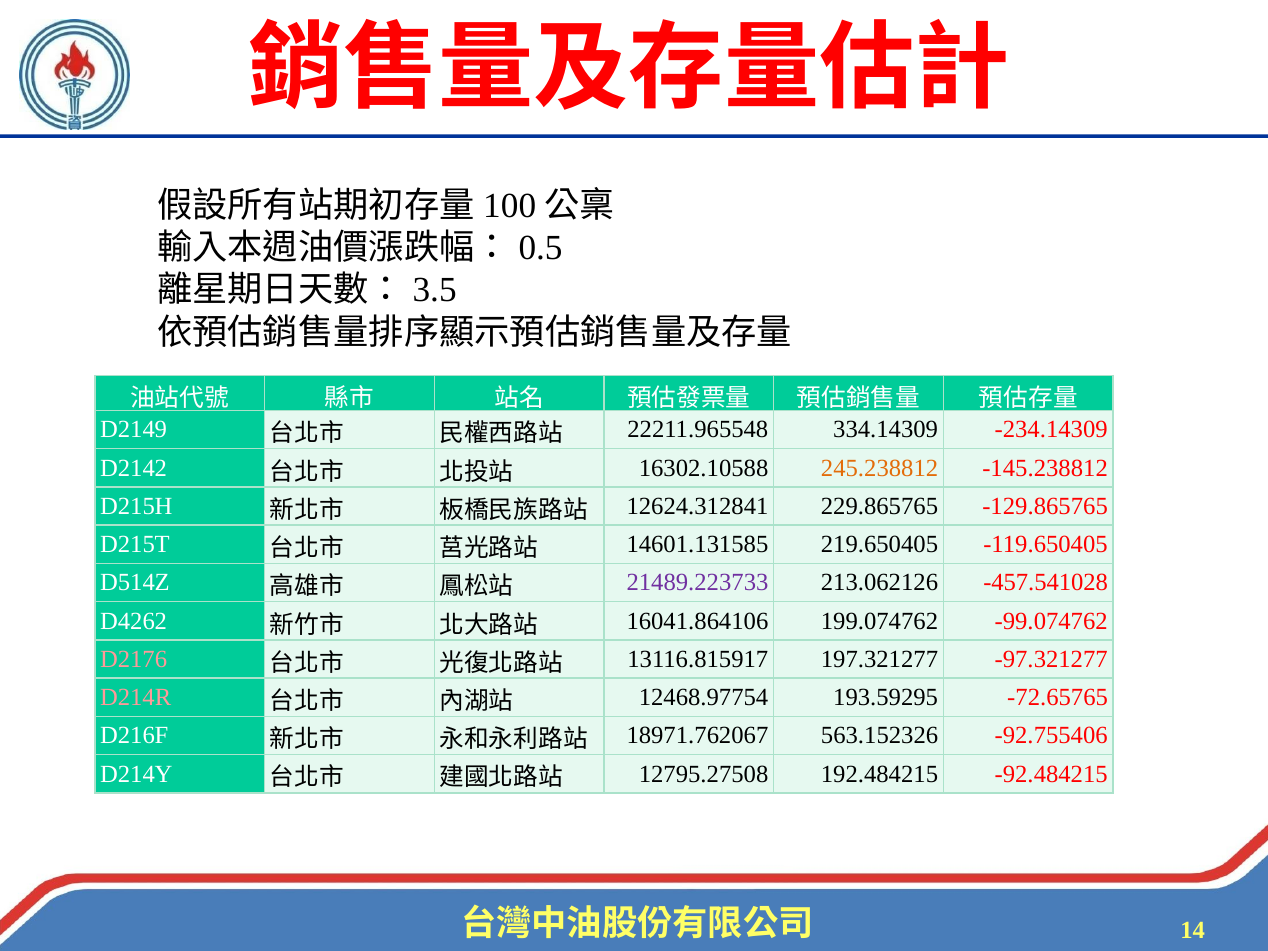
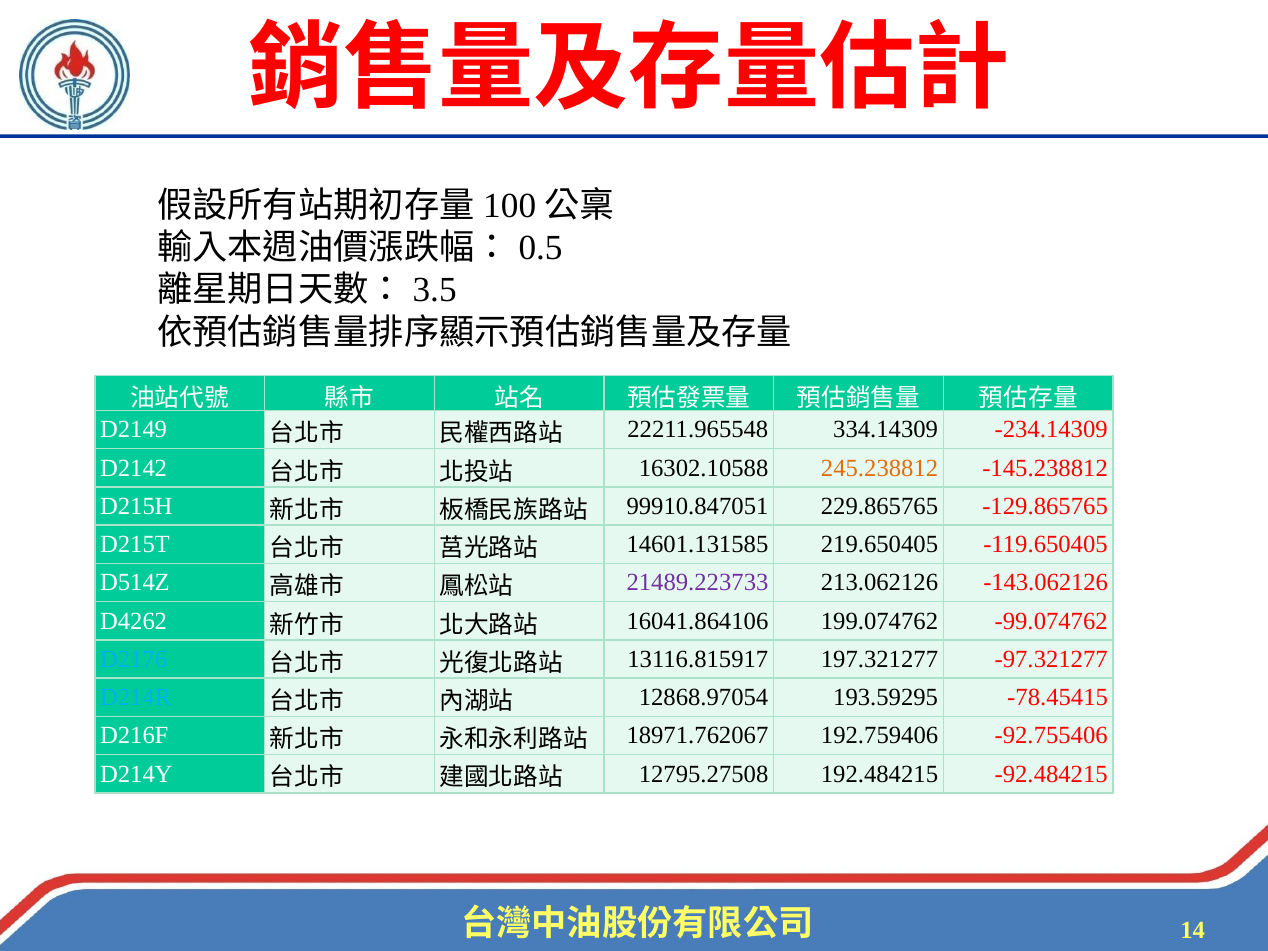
12624.312841: 12624.312841 -> 99910.847051
-457.541028: -457.541028 -> -143.062126
D2176 colour: pink -> light blue
D214R colour: pink -> light blue
12468.97754: 12468.97754 -> 12868.97054
-72.65765: -72.65765 -> -78.45415
563.152326: 563.152326 -> 192.759406
